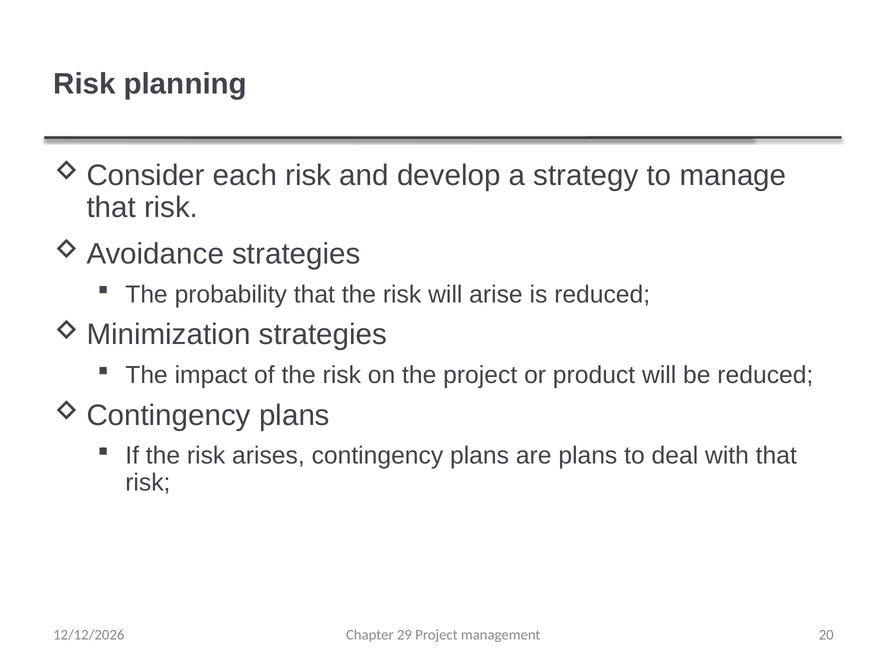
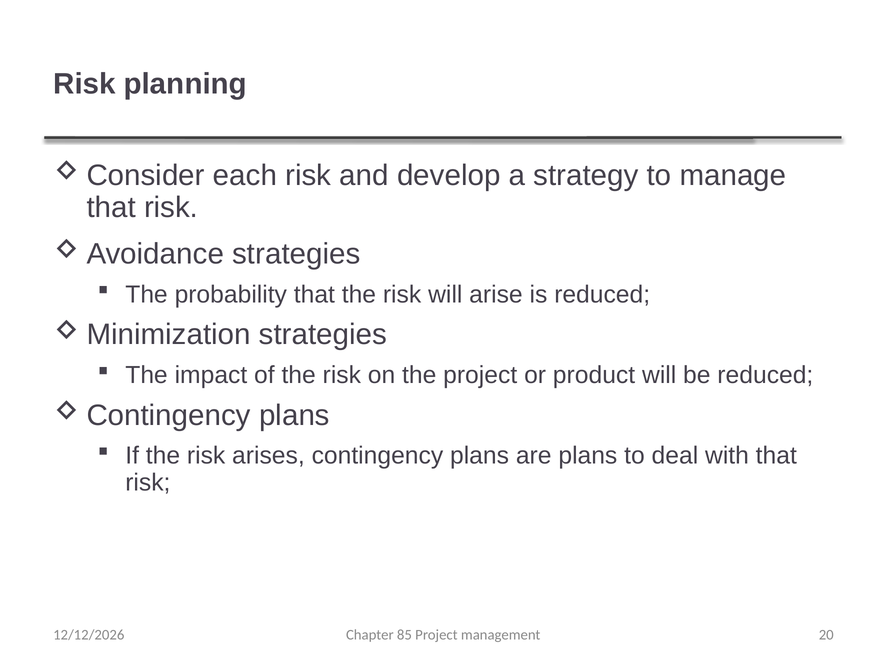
29: 29 -> 85
